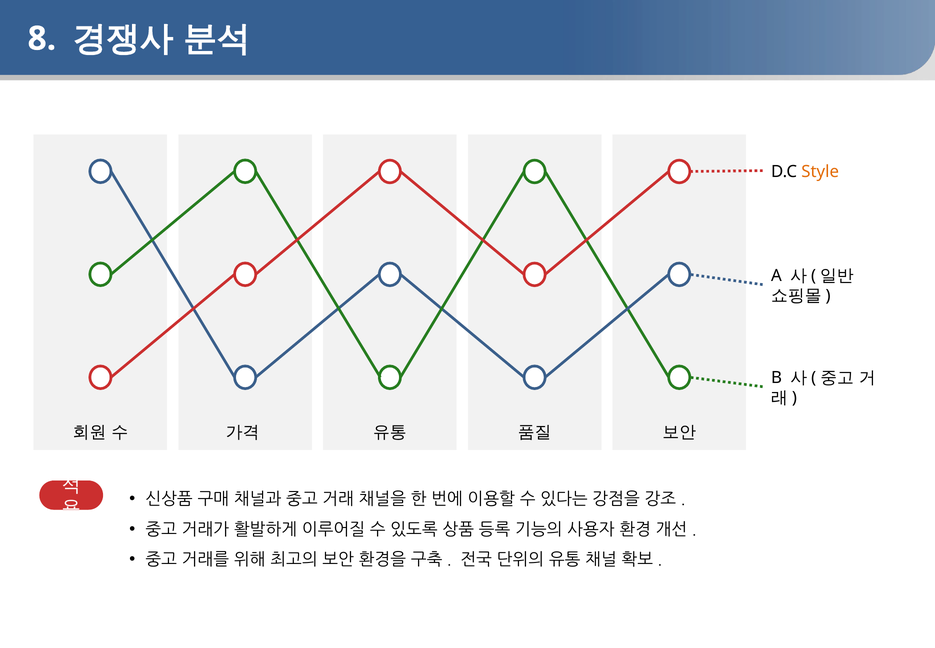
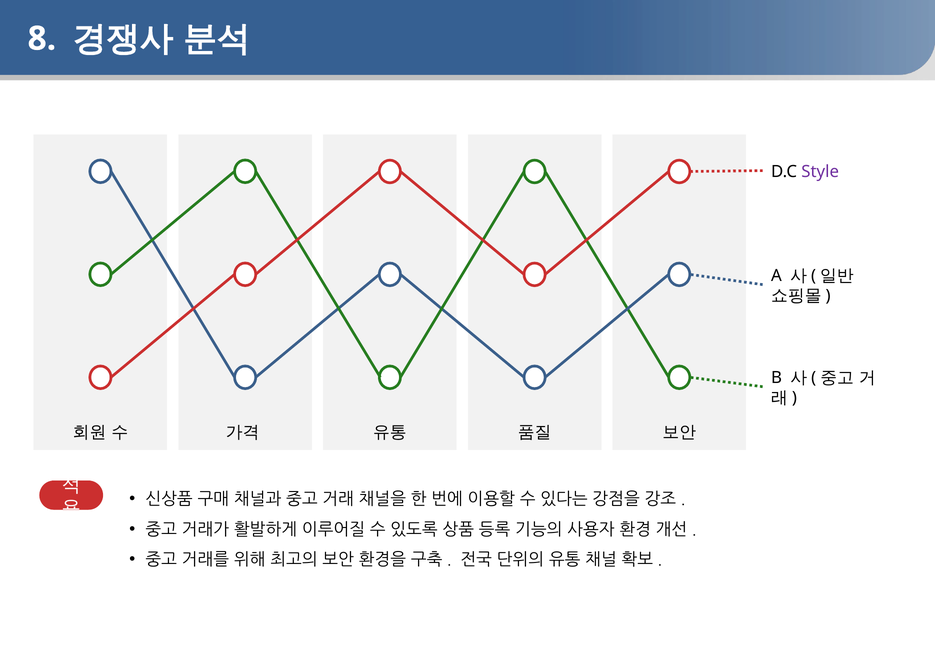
Style colour: orange -> purple
